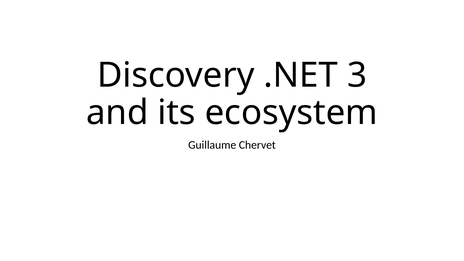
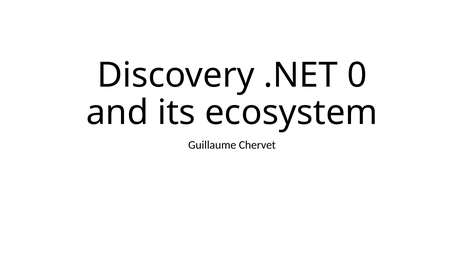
3: 3 -> 0
